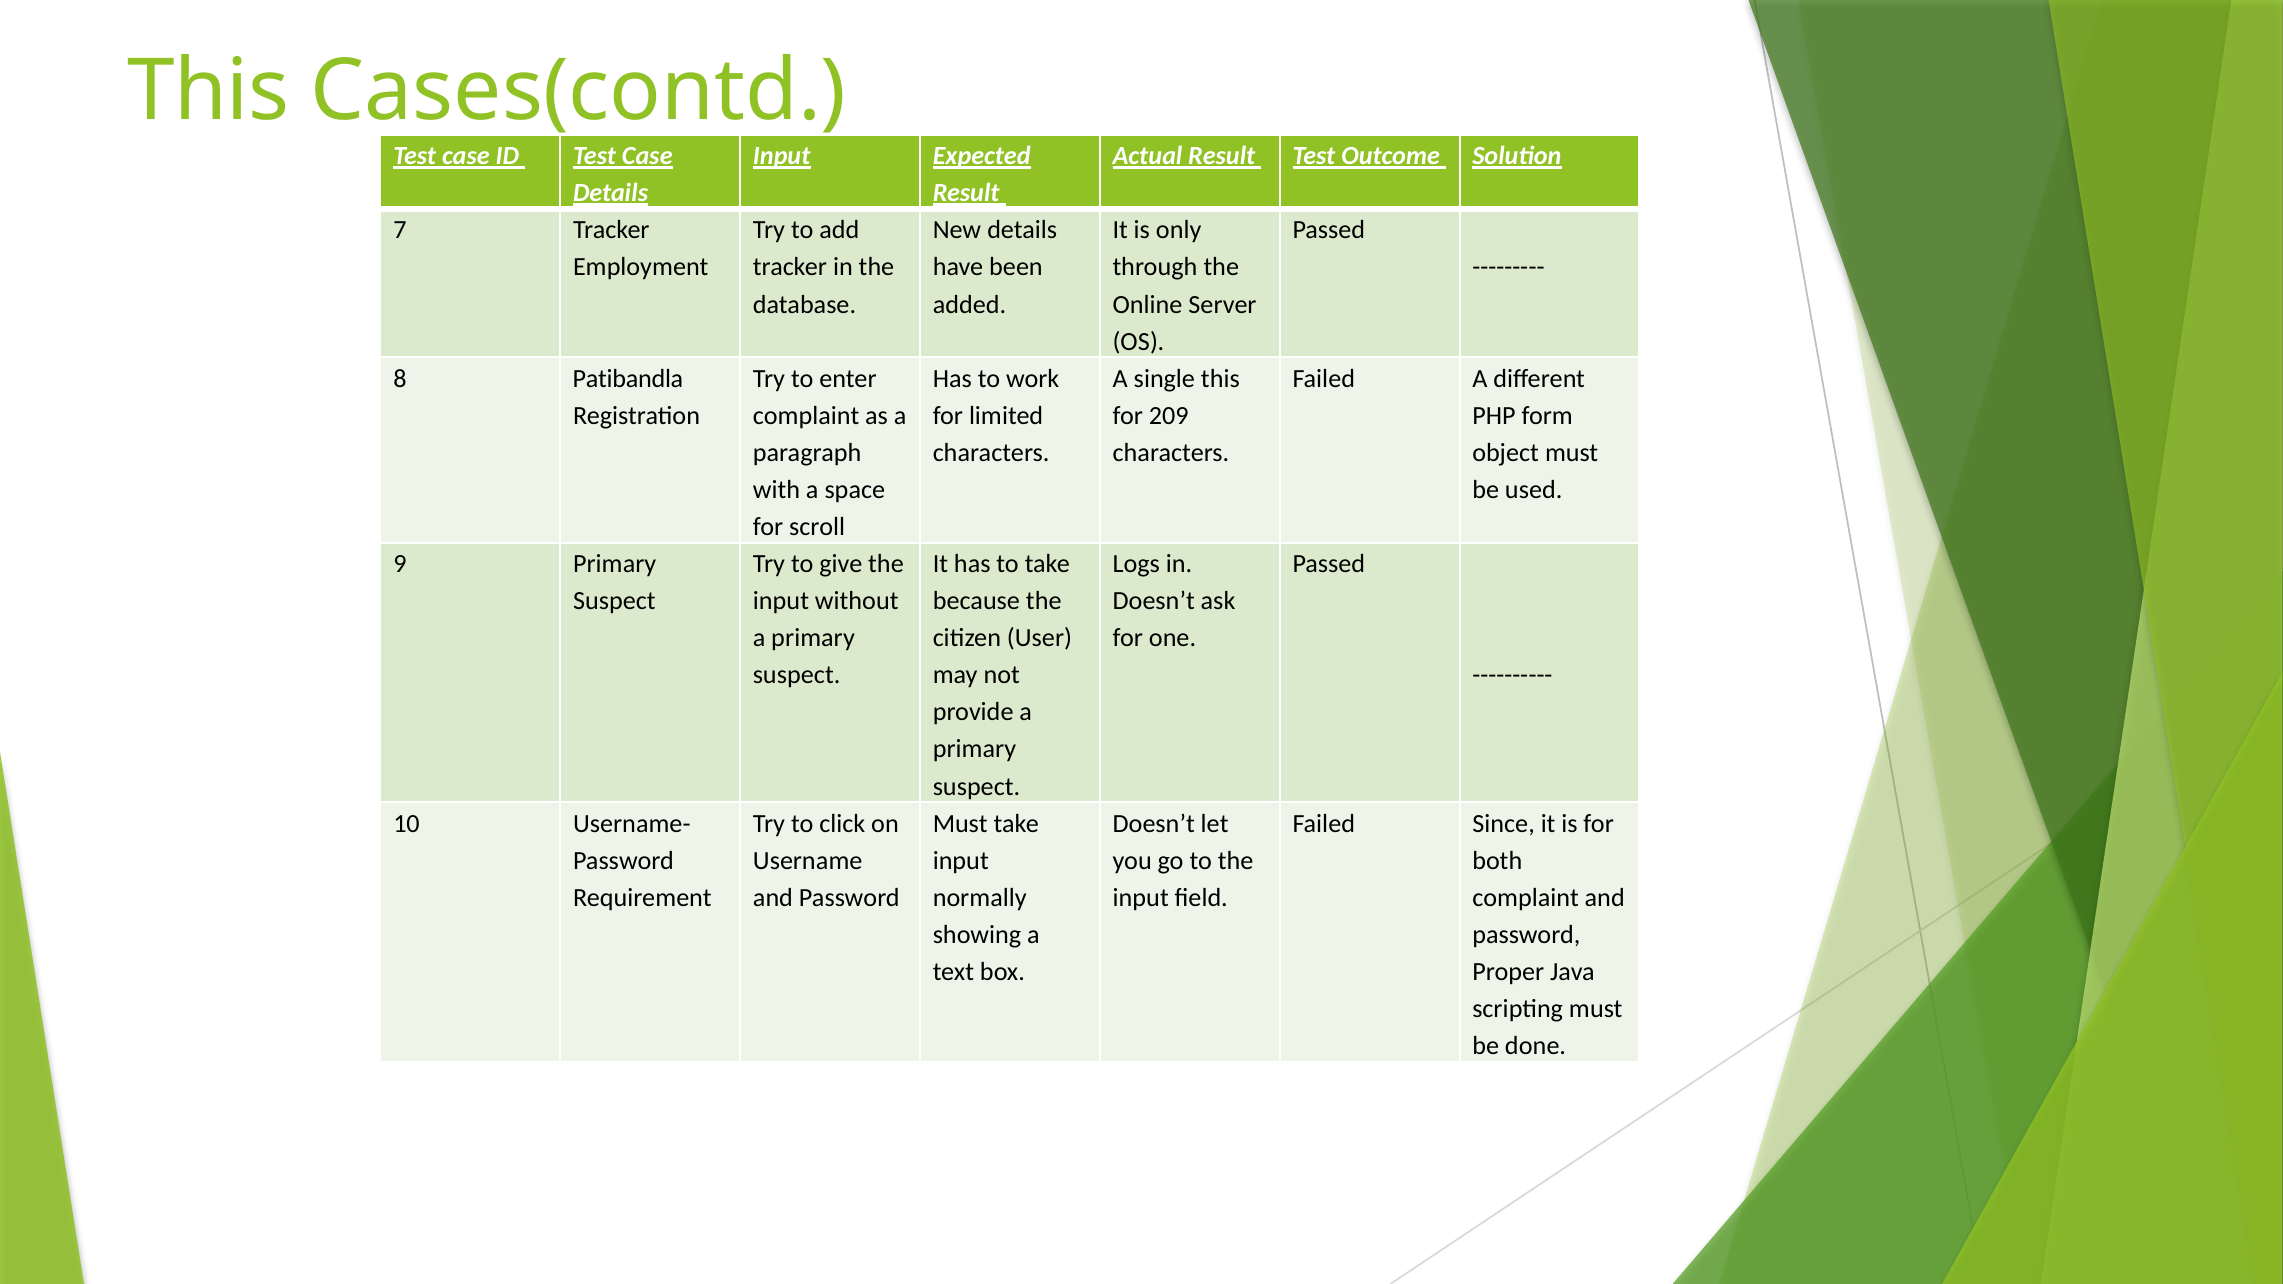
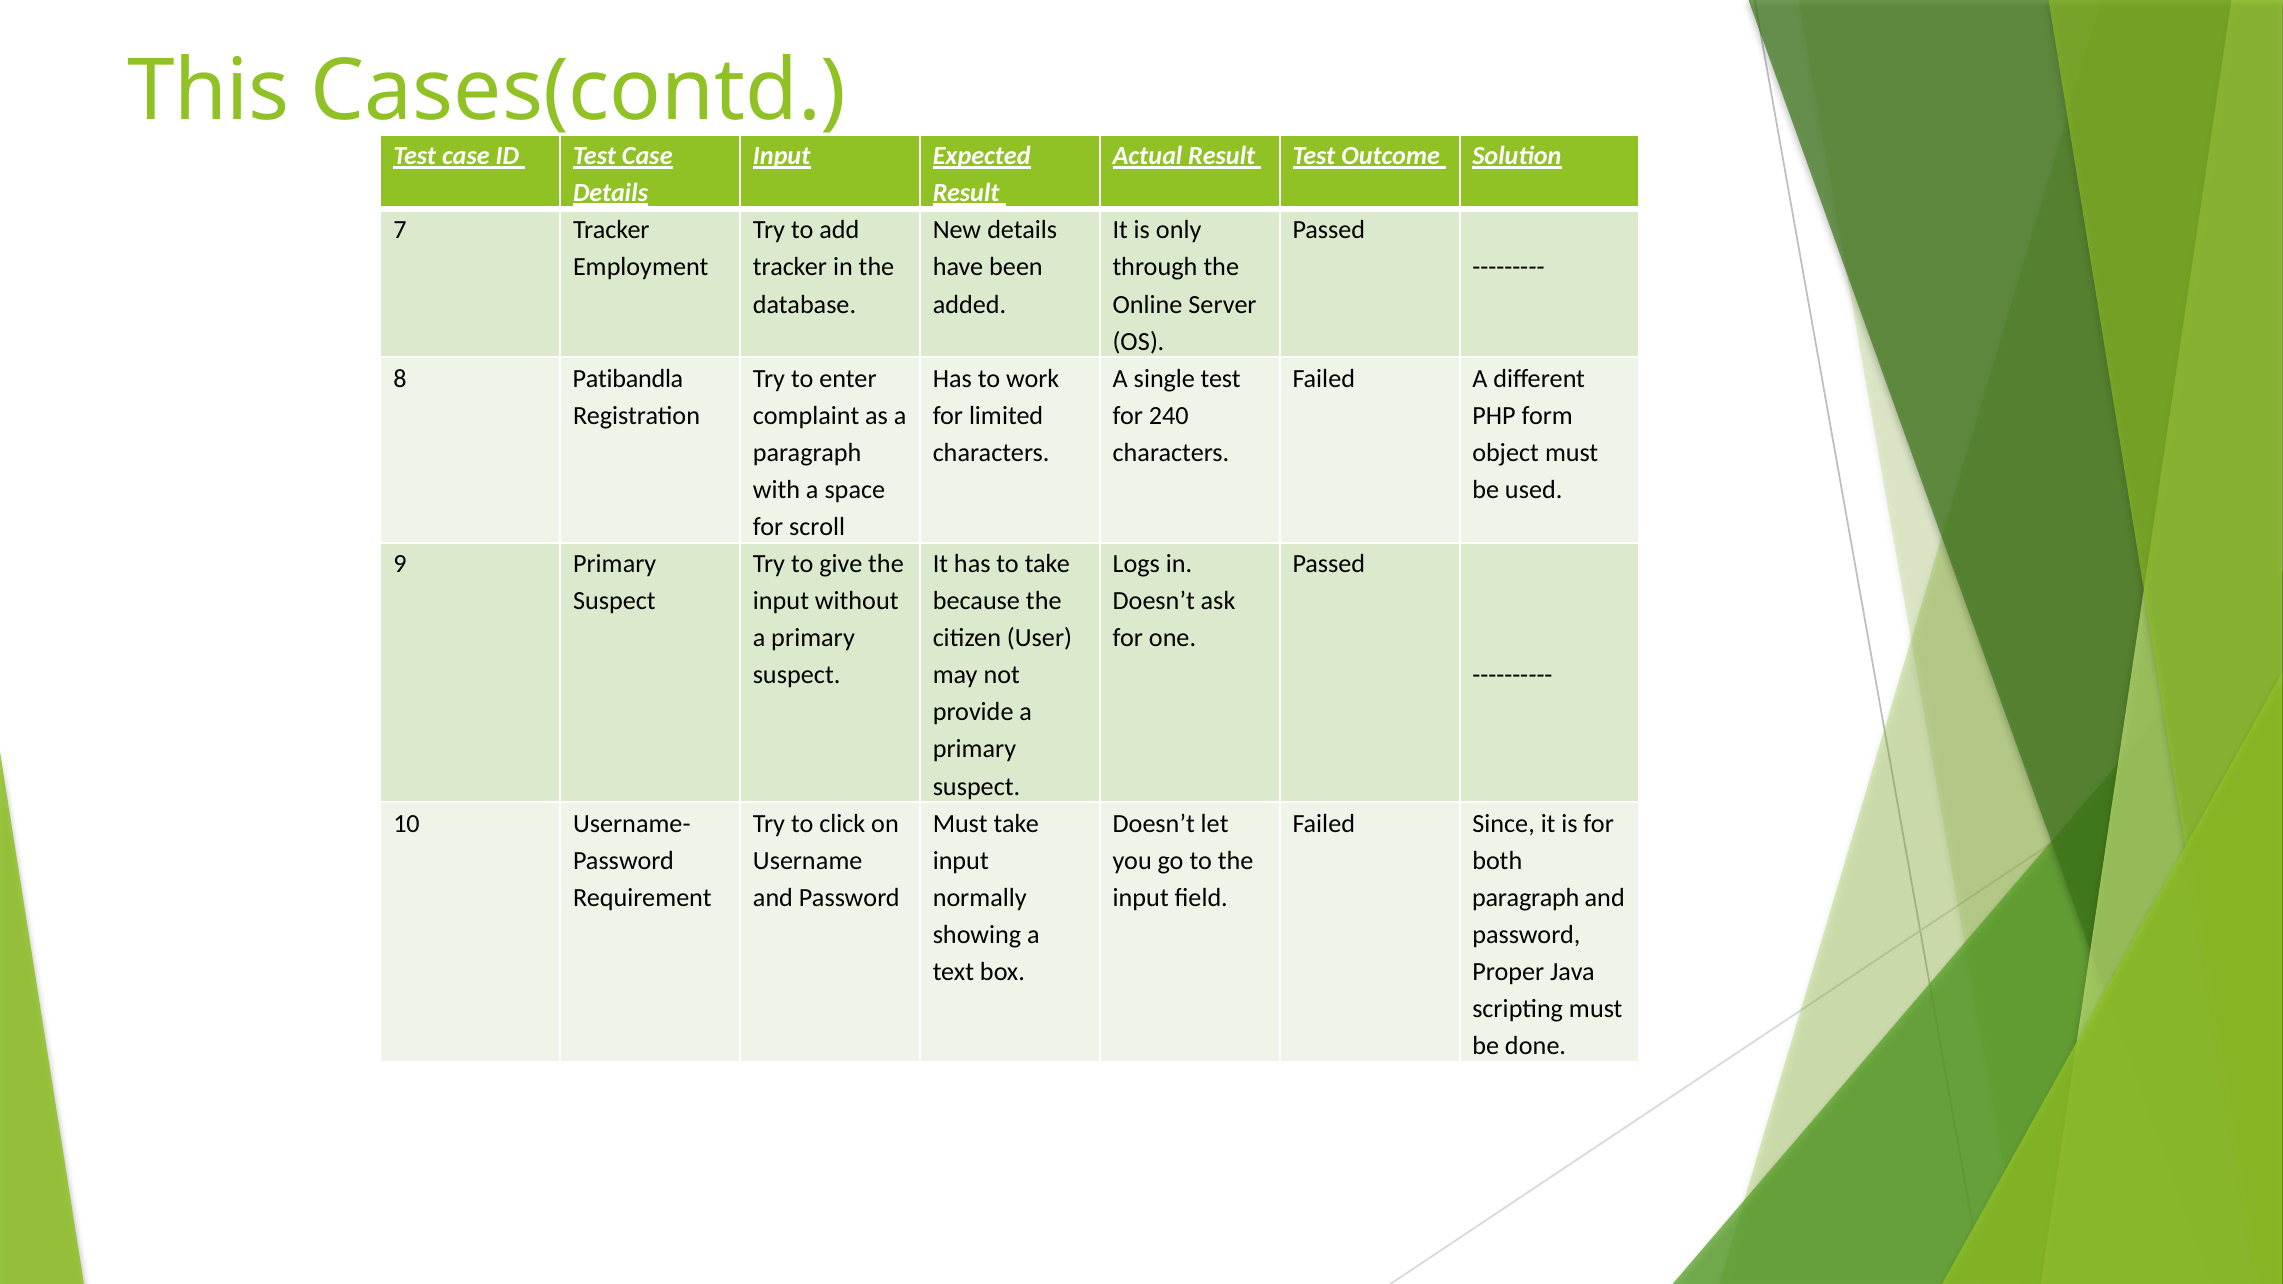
single this: this -> test
209: 209 -> 240
complaint at (1526, 898): complaint -> paragraph
